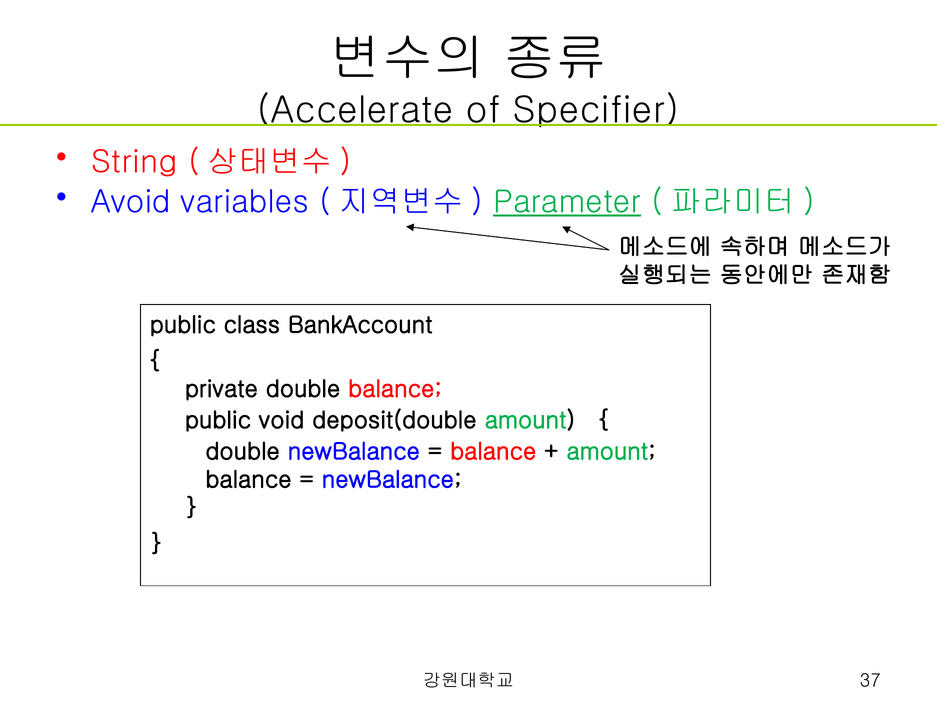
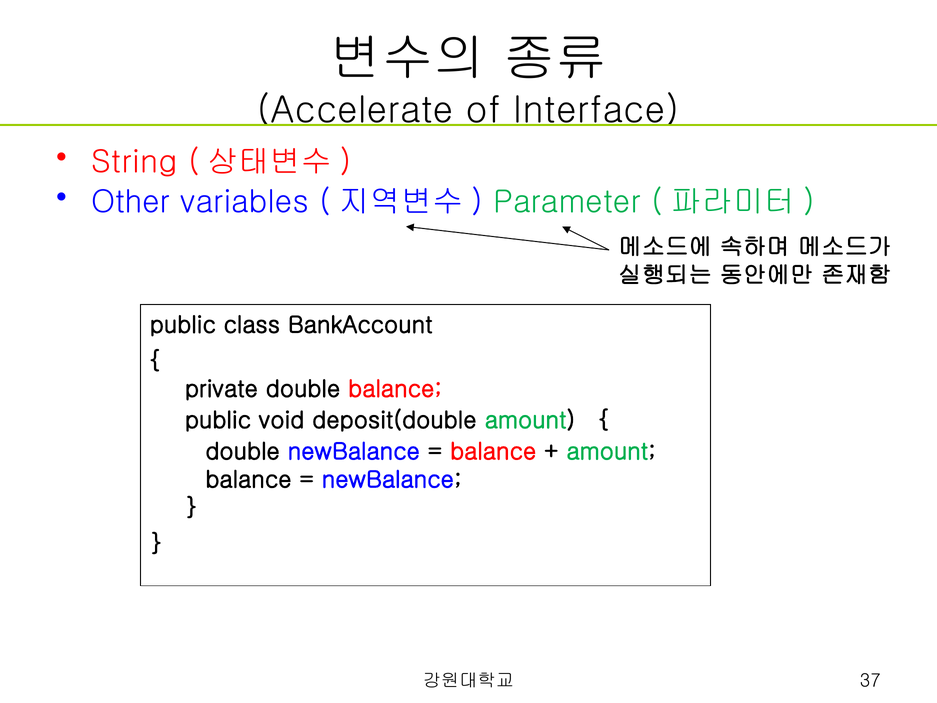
Specifier: Specifier -> Interface
Avoid: Avoid -> Other
Parameter underline: present -> none
